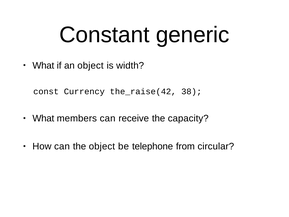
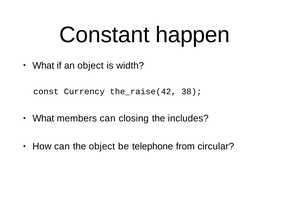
generic: generic -> happen
receive: receive -> closing
capacity: capacity -> includes
